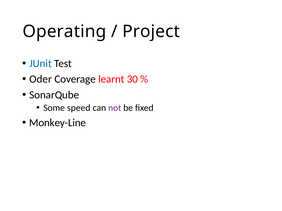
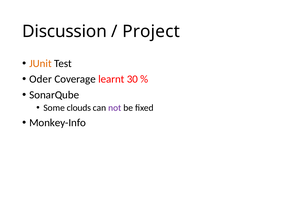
Operating: Operating -> Discussion
JUnit colour: blue -> orange
speed: speed -> clouds
Monkey-Line: Monkey-Line -> Monkey-Info
